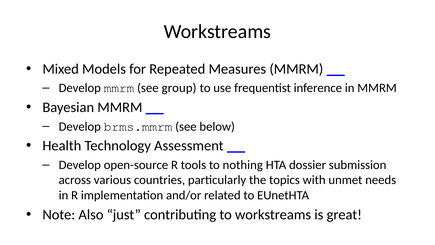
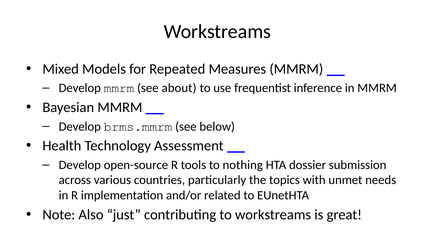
group: group -> about
